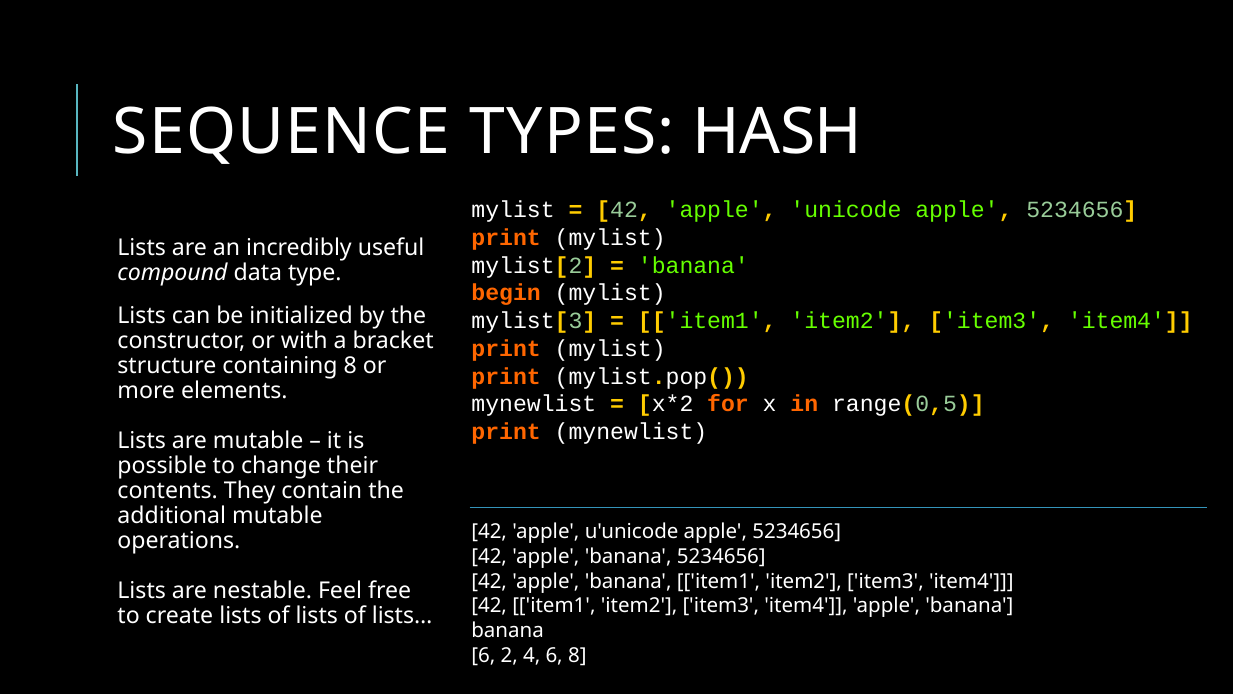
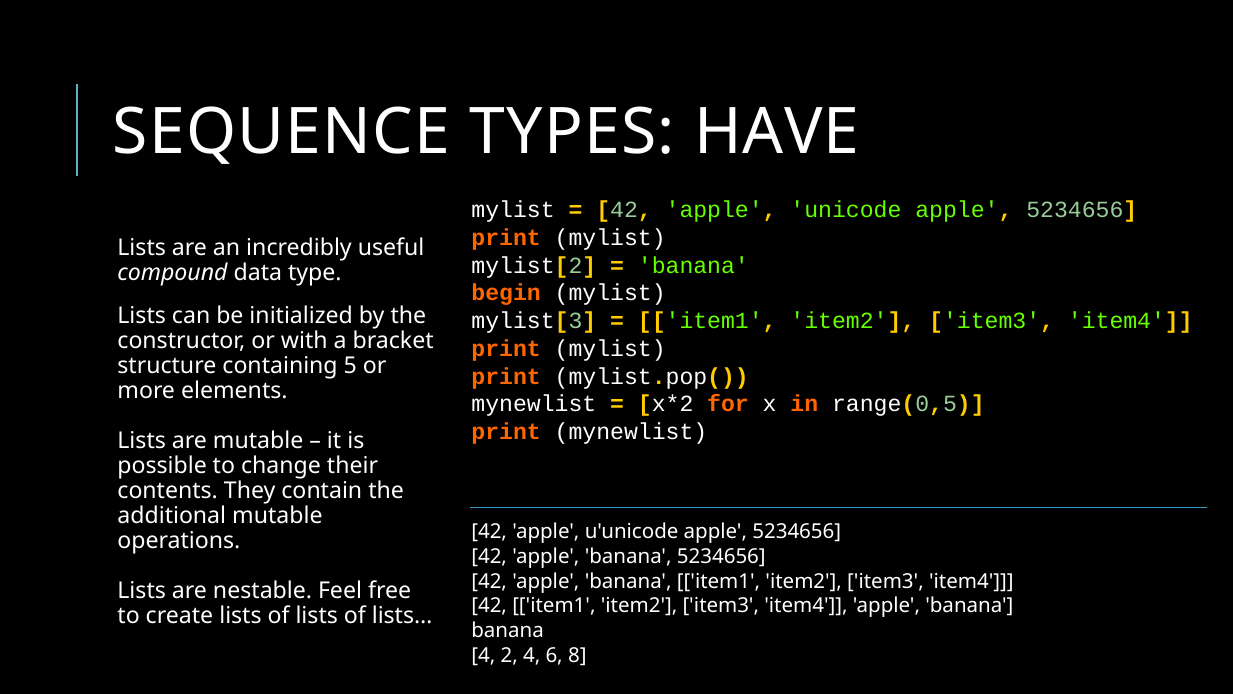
HASH: HASH -> HAVE
containing 8: 8 -> 5
6 at (483, 655): 6 -> 4
